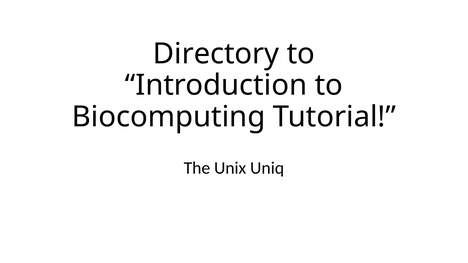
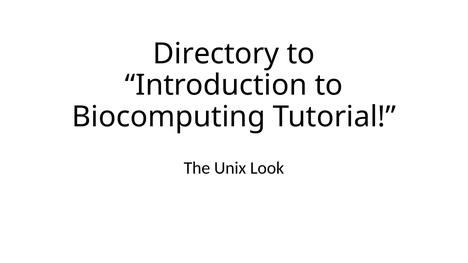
Uniq: Uniq -> Look
